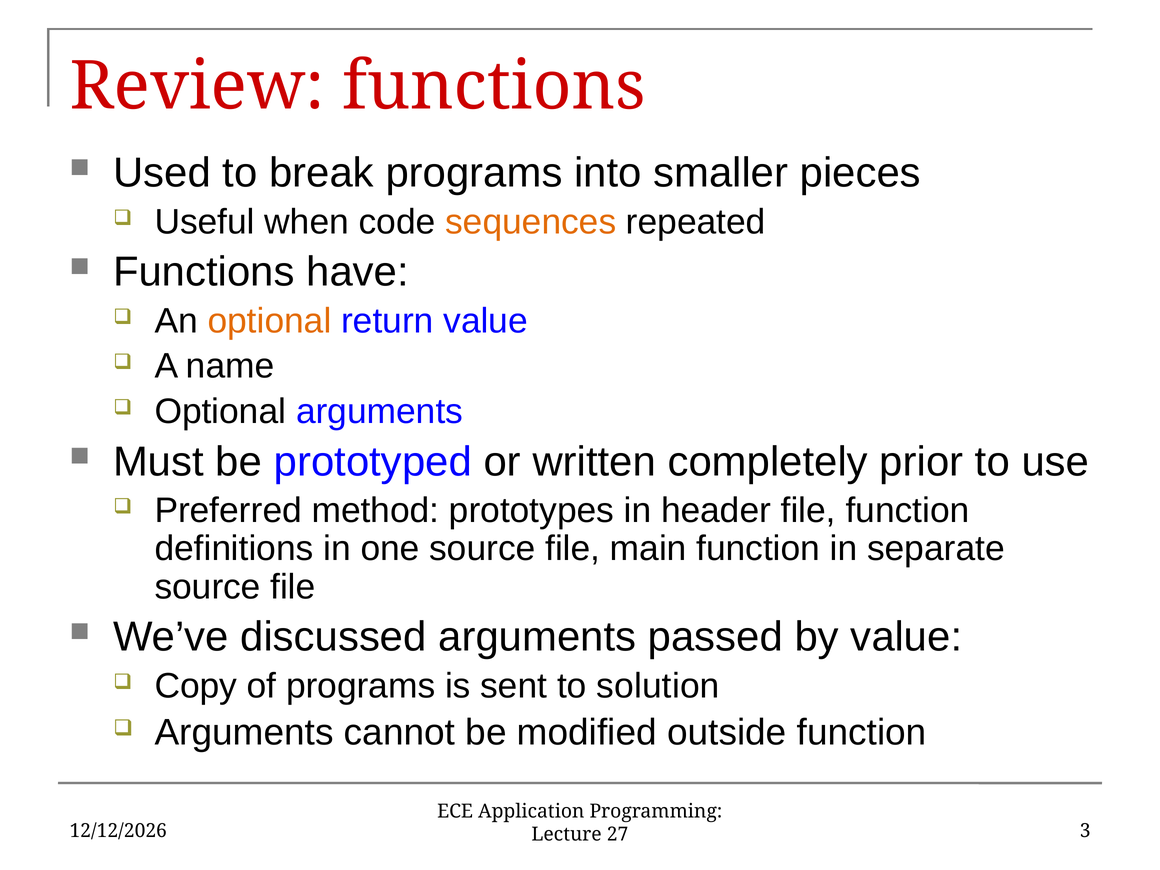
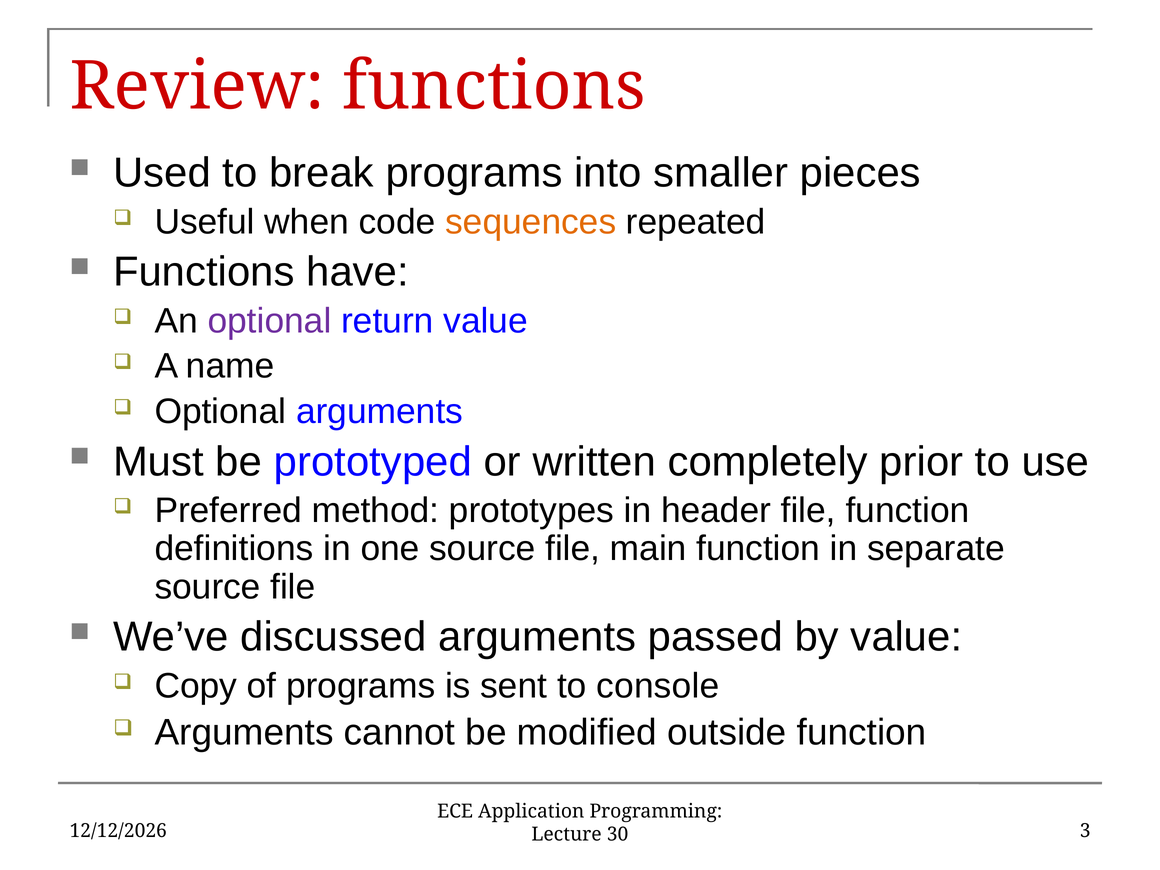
optional at (269, 321) colour: orange -> purple
solution: solution -> console
27: 27 -> 30
